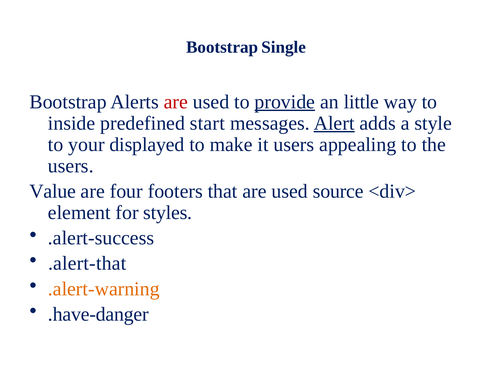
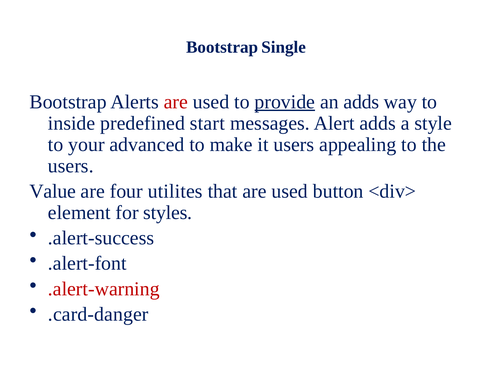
an little: little -> adds
Alert underline: present -> none
displayed: displayed -> advanced
footers: footers -> utilites
source: source -> button
.alert-that: .alert-that -> .alert-font
.alert-warning colour: orange -> red
.have-danger: .have-danger -> .card-danger
